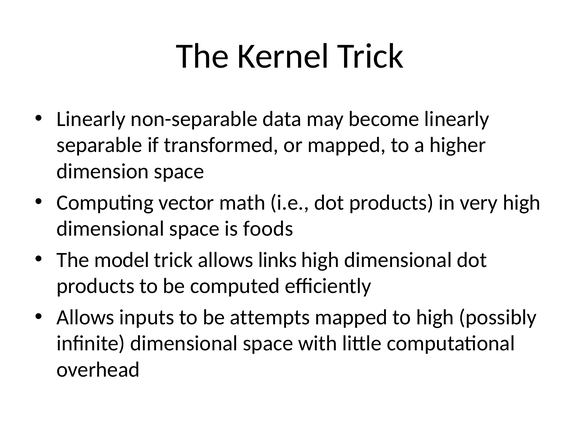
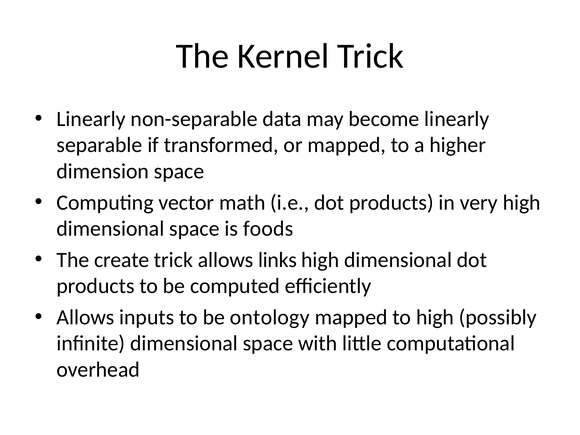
model: model -> create
attempts: attempts -> ontology
